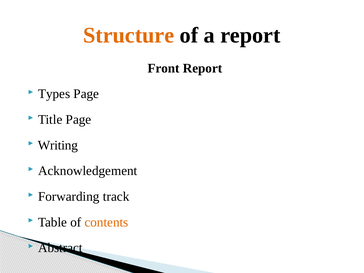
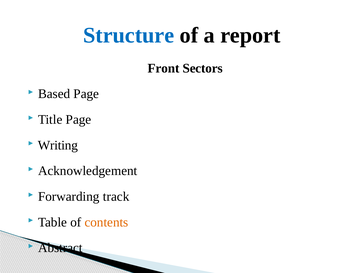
Structure colour: orange -> blue
Front Report: Report -> Sectors
Types: Types -> Based
